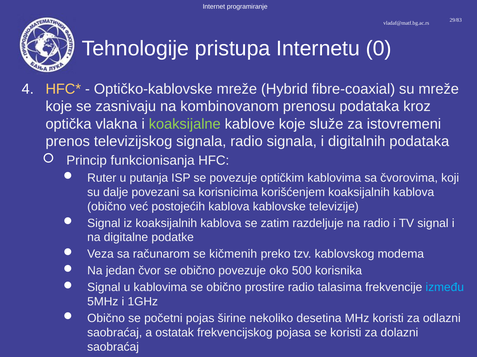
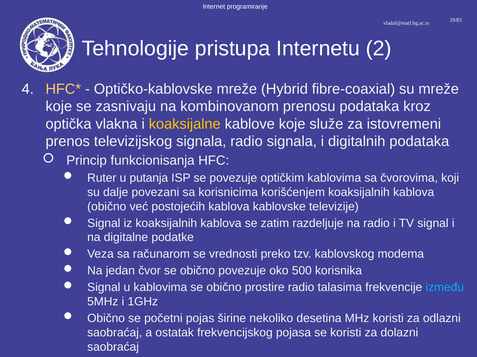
0: 0 -> 2
koaksijalne colour: light green -> yellow
kičmenih: kičmenih -> vrednosti
